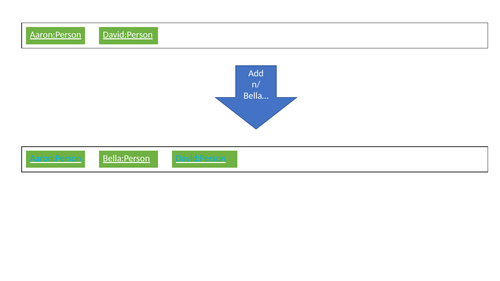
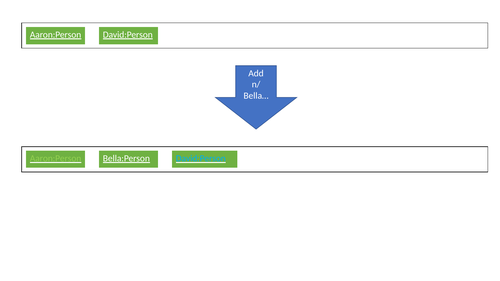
Aaron:Person at (56, 159) colour: light blue -> light green
